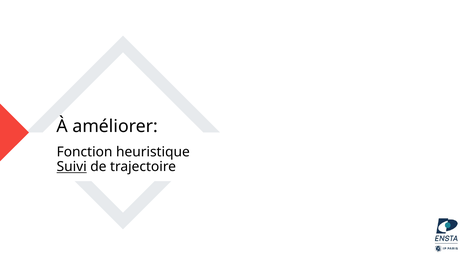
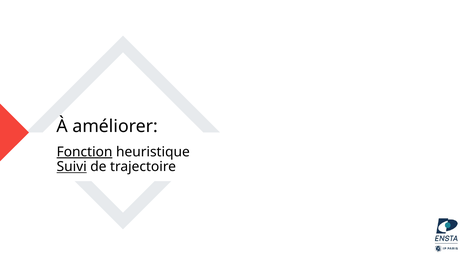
Fonction underline: none -> present
